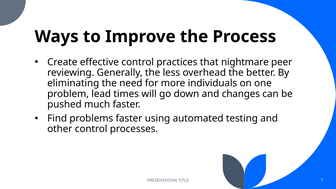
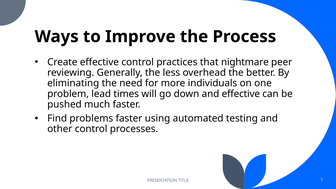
and changes: changes -> effective
